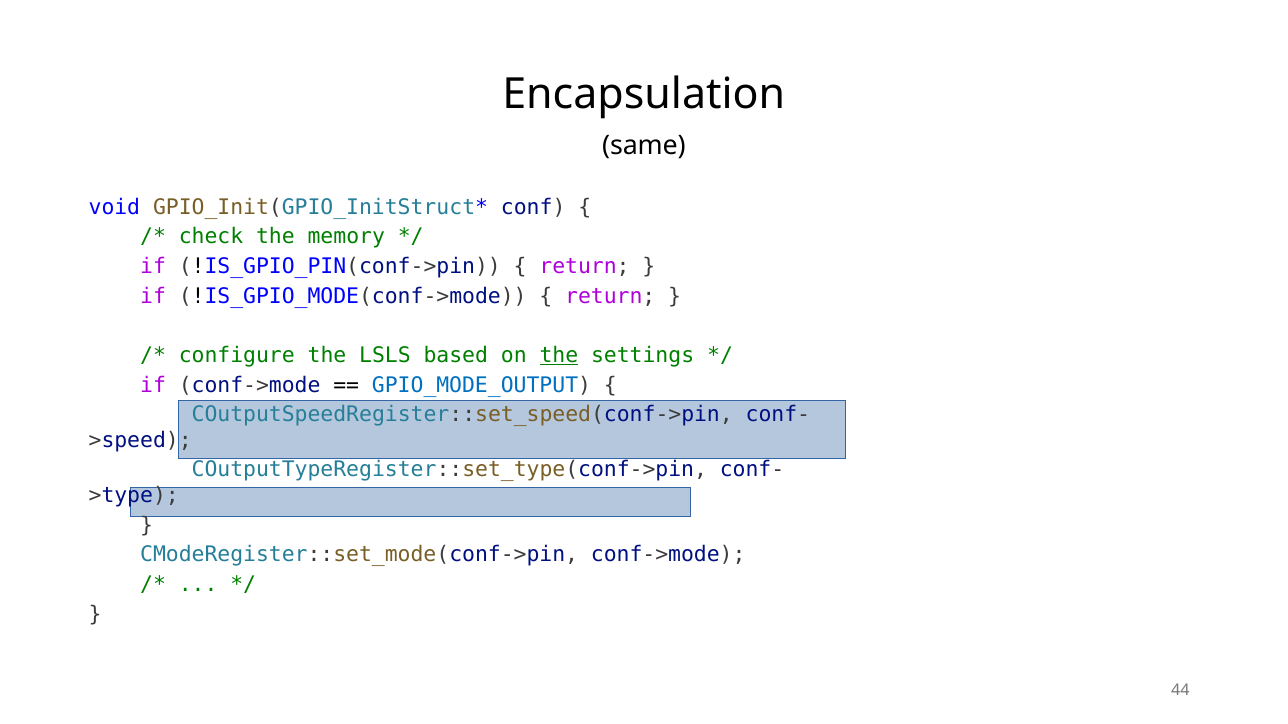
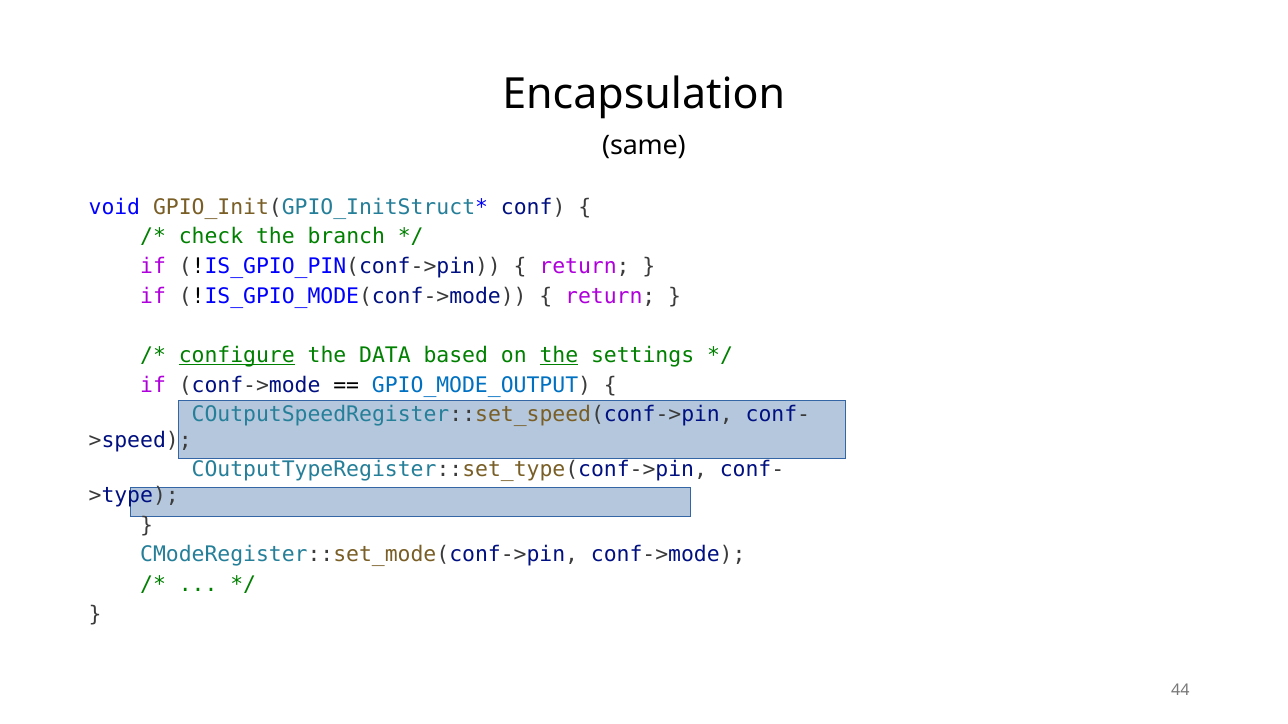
memory: memory -> branch
configure underline: none -> present
LSLS: LSLS -> DATA
